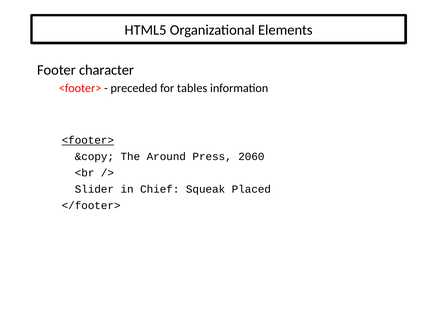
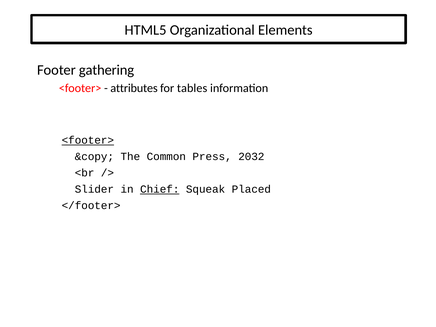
character: character -> gathering
preceded: preceded -> attributes
Around: Around -> Common
2060: 2060 -> 2032
Chief underline: none -> present
